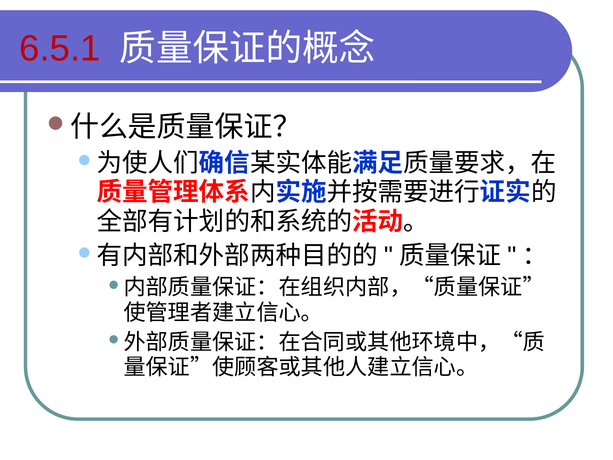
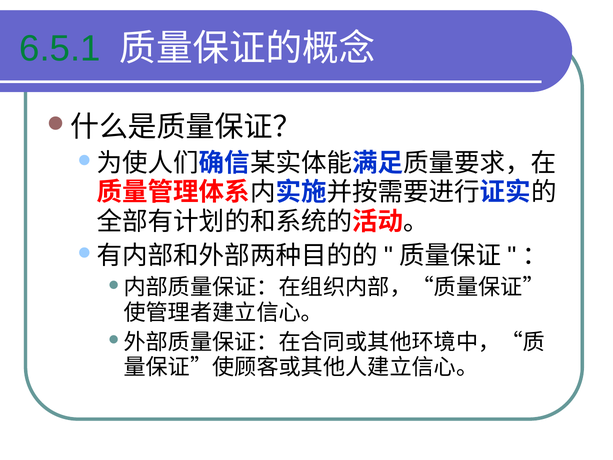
6.5.1 colour: red -> green
